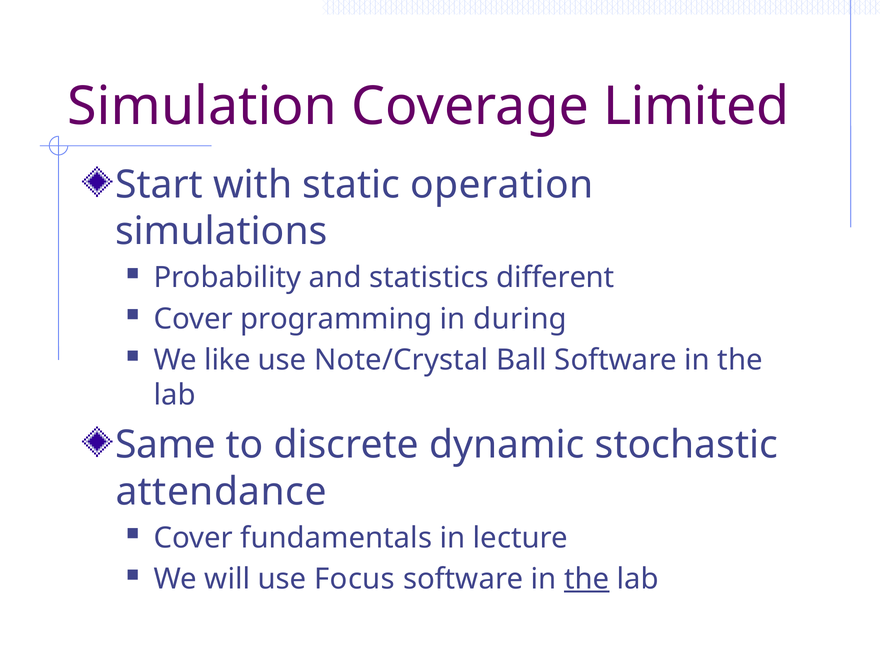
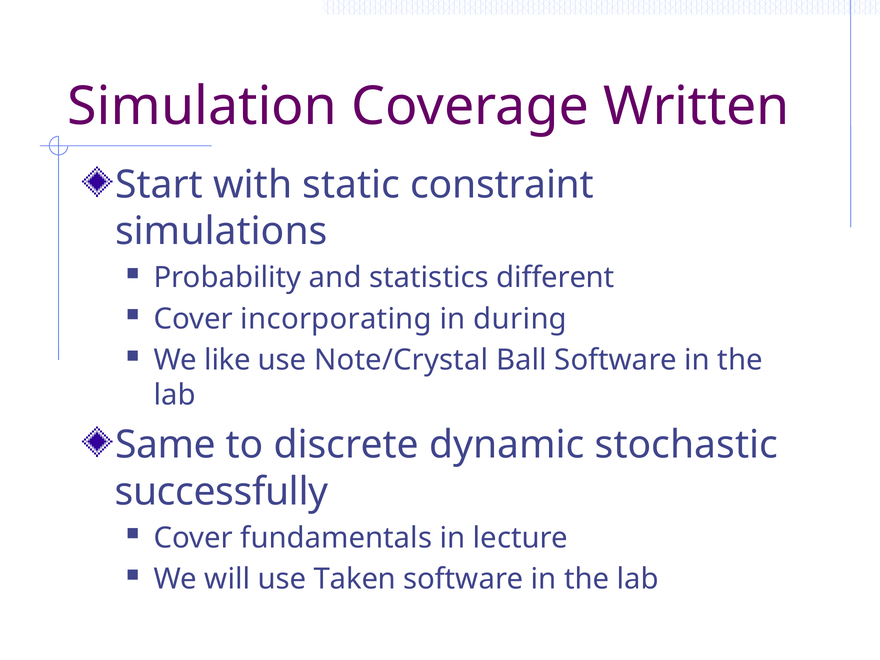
Limited: Limited -> Written
operation: operation -> constraint
programming: programming -> incorporating
attendance: attendance -> successfully
Focus: Focus -> Taken
the at (587, 579) underline: present -> none
